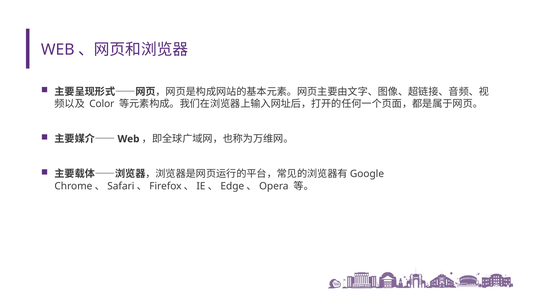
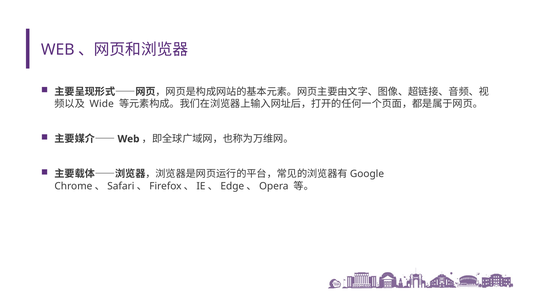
Color: Color -> Wide
